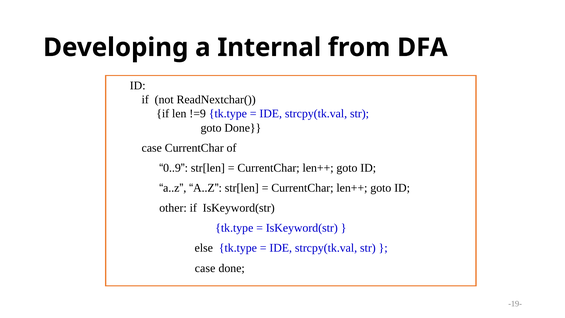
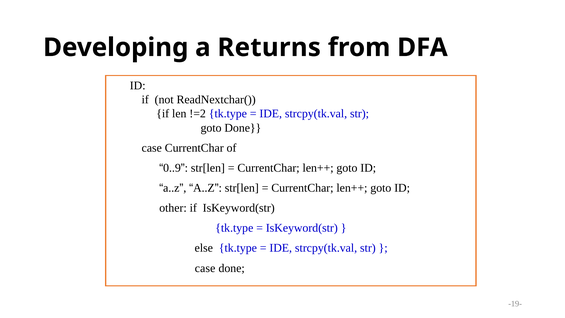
Internal: Internal -> Returns
!=9: !=9 -> !=2
